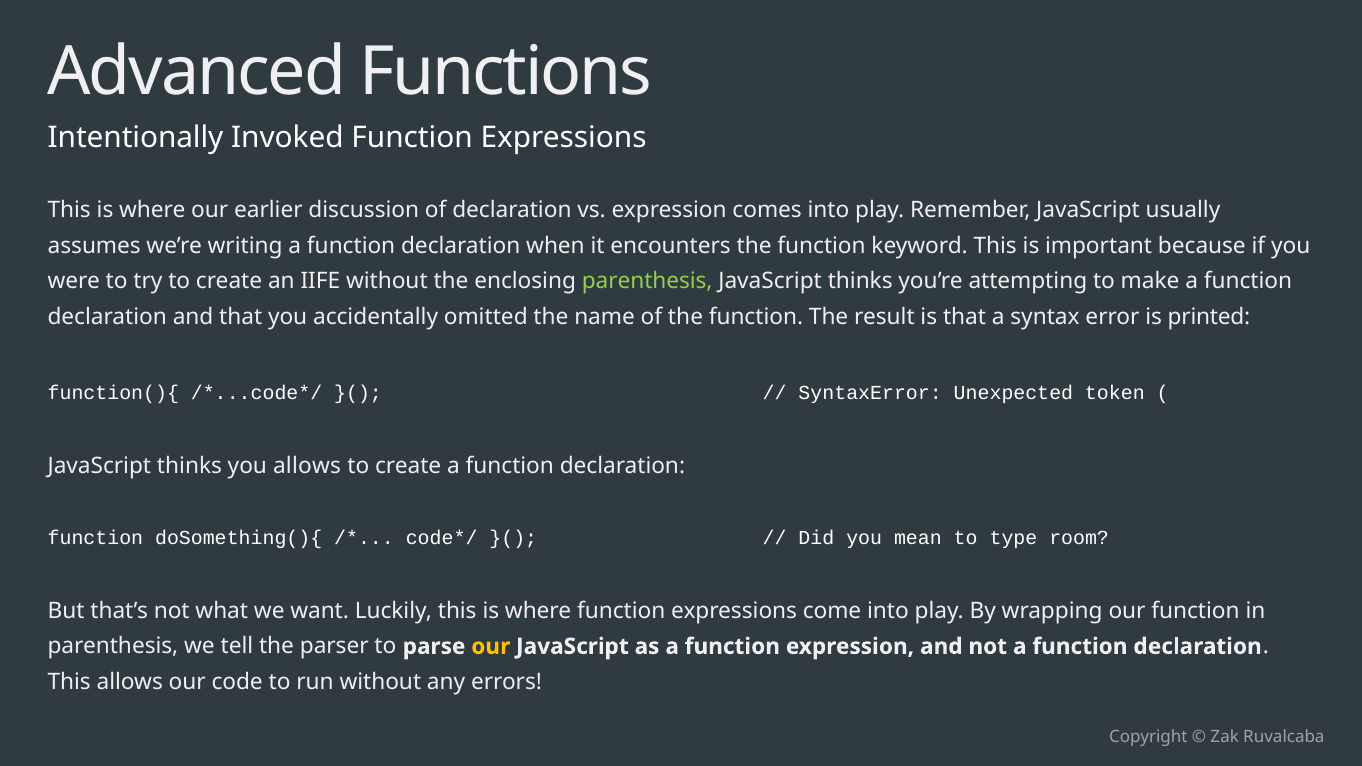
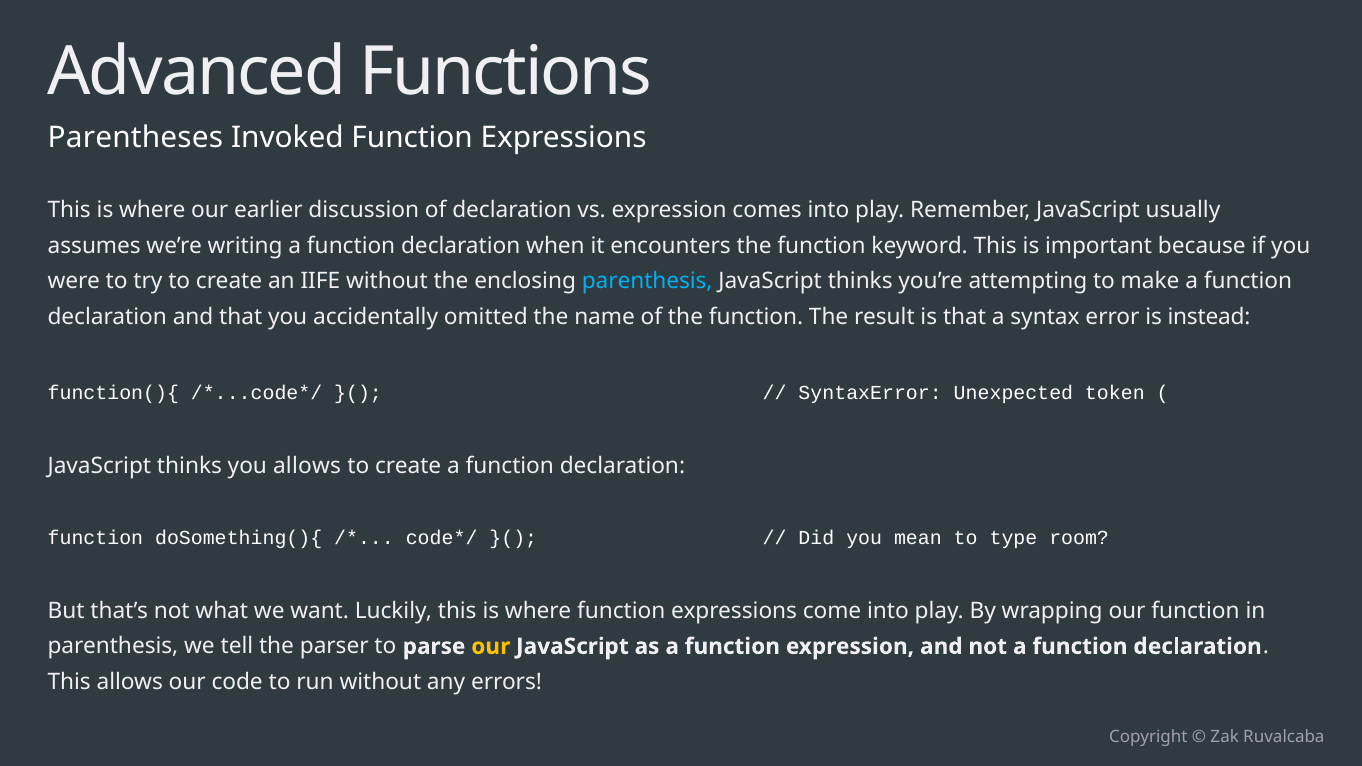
Intentionally: Intentionally -> Parentheses
parenthesis at (647, 281) colour: light green -> light blue
printed: printed -> instead
